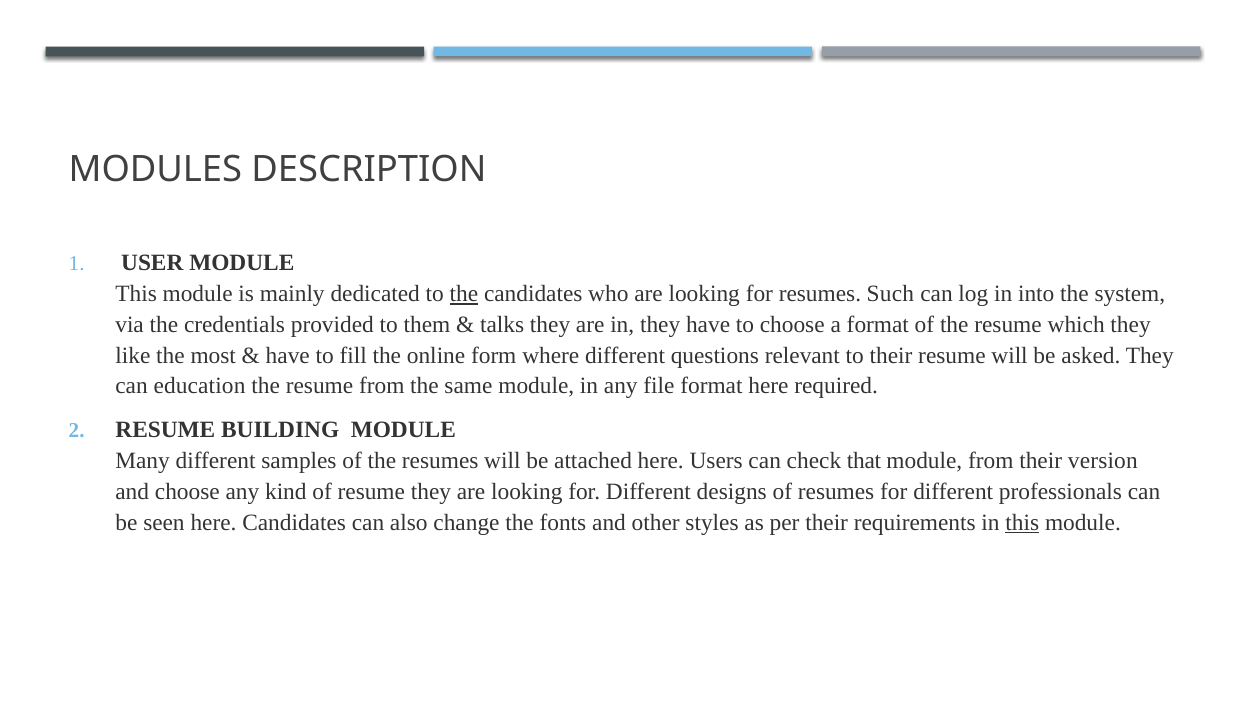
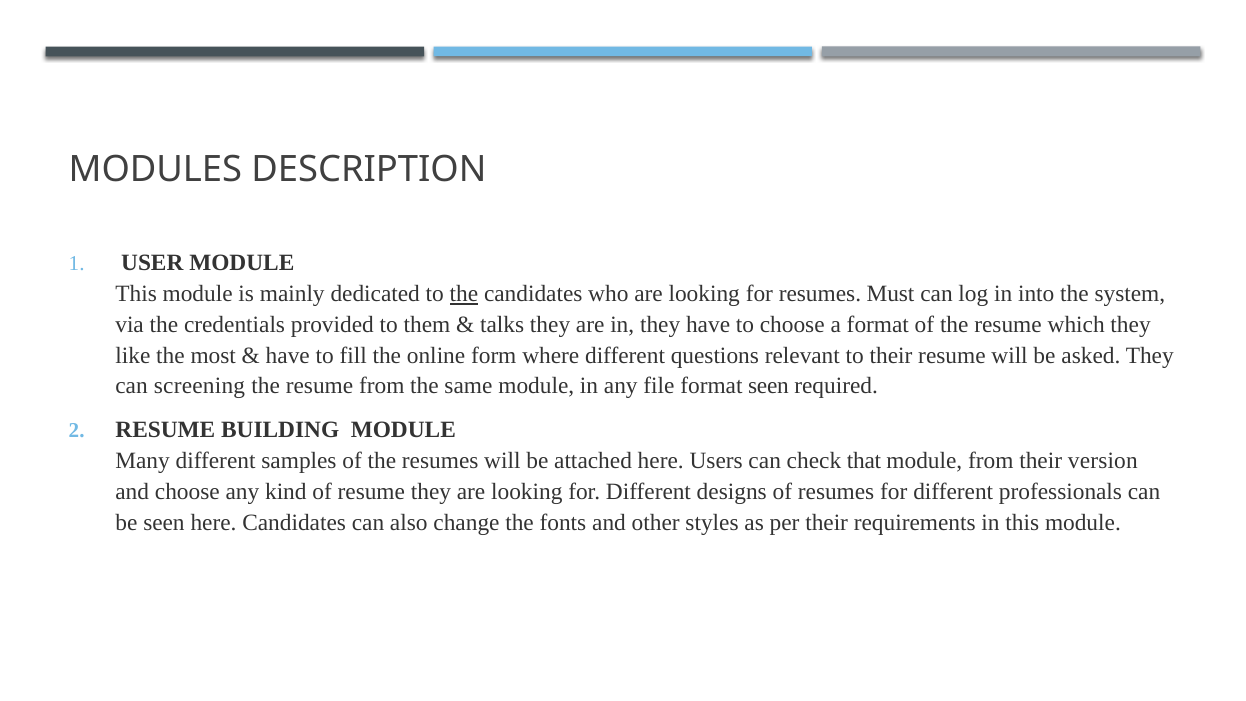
Such: Such -> Must
education: education -> screening
format here: here -> seen
this at (1022, 522) underline: present -> none
